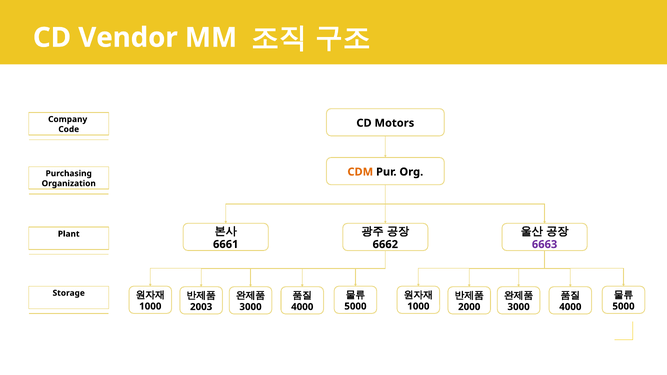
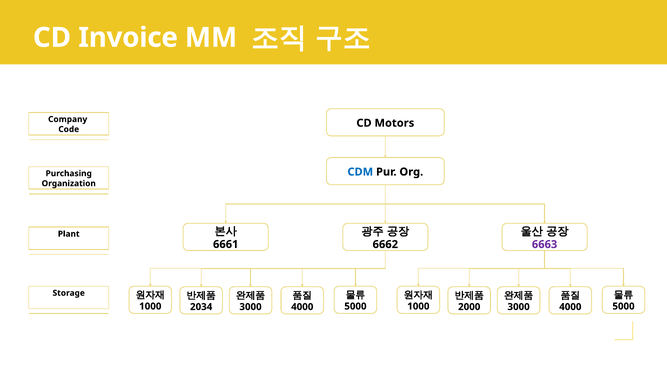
Vendor: Vendor -> Invoice
CDM colour: orange -> blue
2003: 2003 -> 2034
